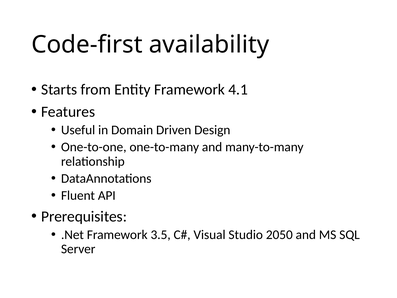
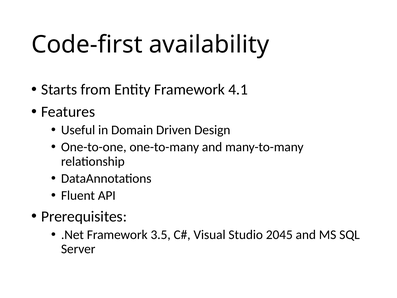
2050: 2050 -> 2045
